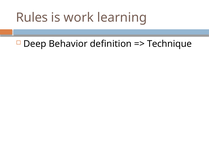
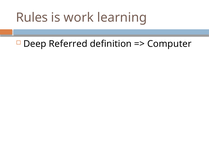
Behavior: Behavior -> Referred
Technique: Technique -> Computer
